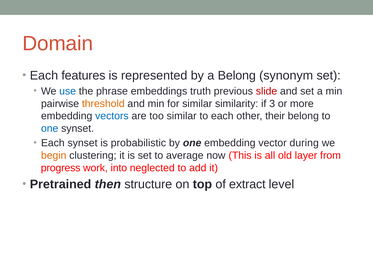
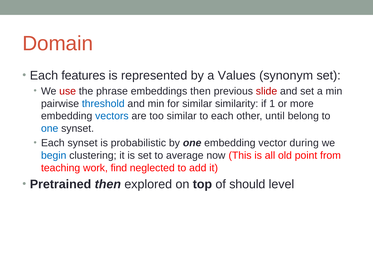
a Belong: Belong -> Values
use colour: blue -> red
embeddings truth: truth -> then
threshold colour: orange -> blue
3: 3 -> 1
their: their -> until
begin colour: orange -> blue
layer: layer -> point
progress: progress -> teaching
into: into -> find
structure: structure -> explored
extract: extract -> should
